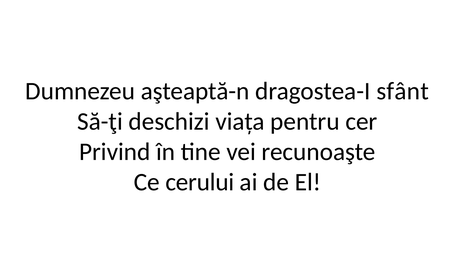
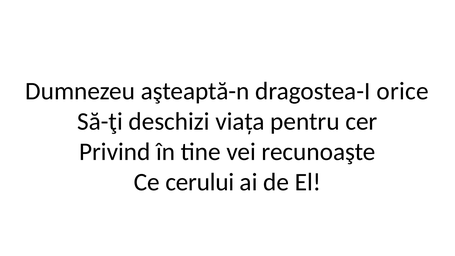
sfânt: sfânt -> orice
